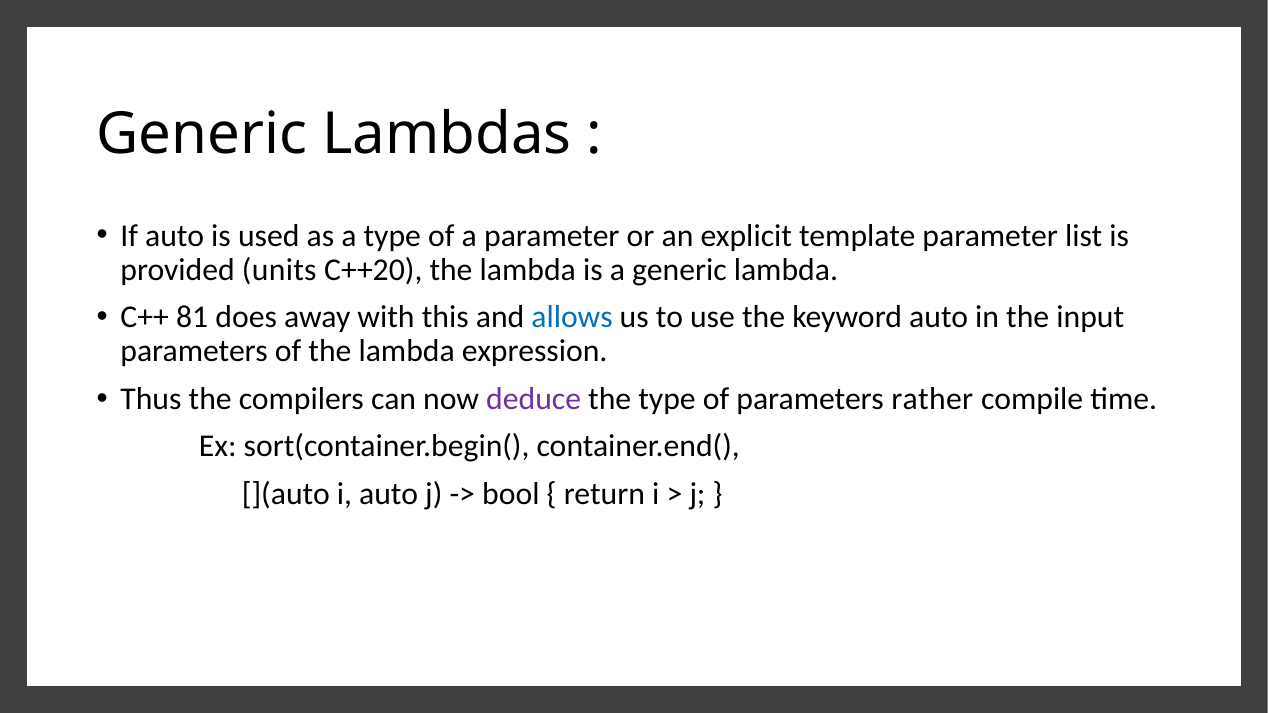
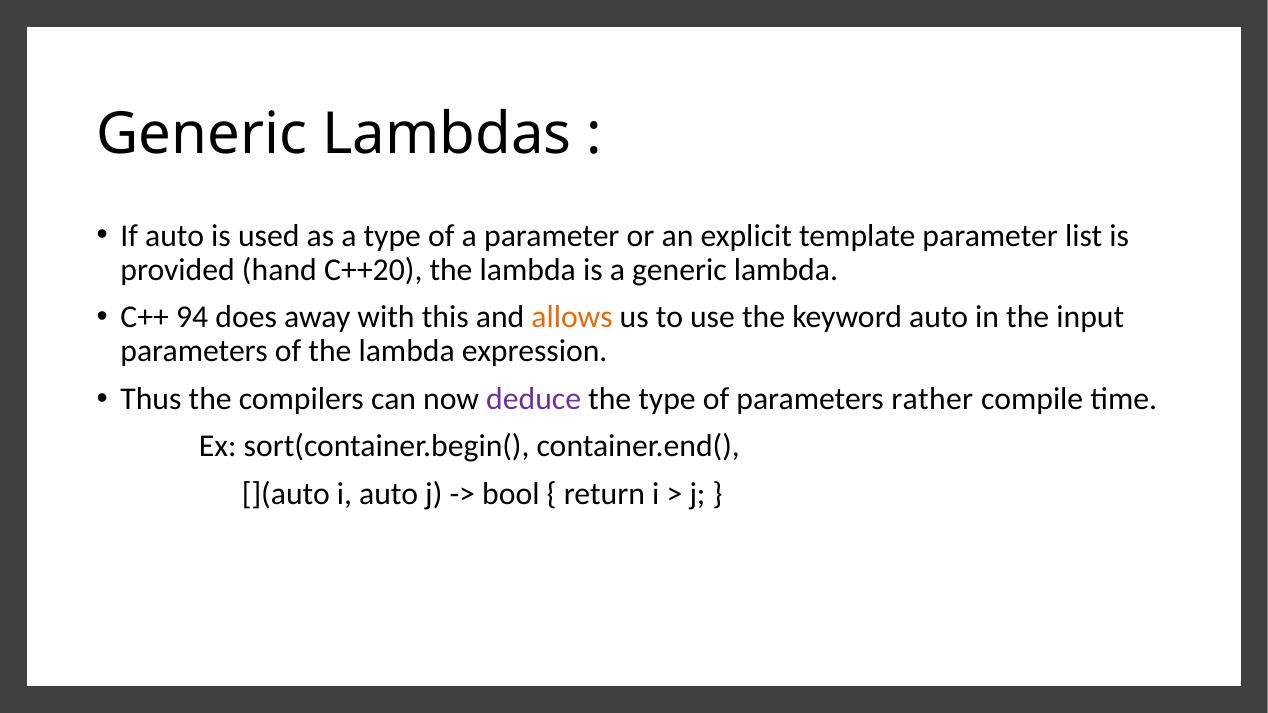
units: units -> hand
81: 81 -> 94
allows colour: blue -> orange
